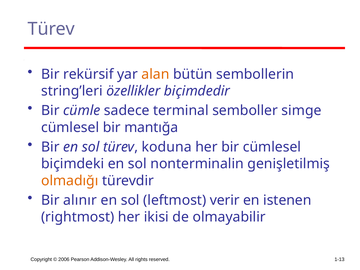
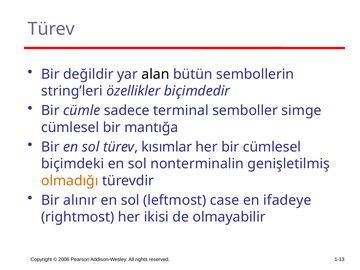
rekürsif: rekürsif -> değildir
alan colour: orange -> black
koduna: koduna -> kısımlar
verir: verir -> case
istenen: istenen -> ifadeye
